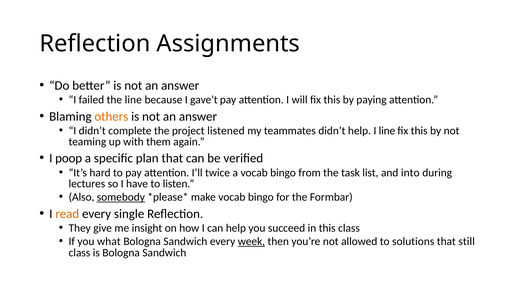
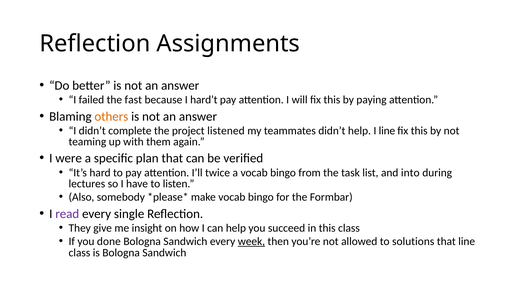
the line: line -> fast
gave’t: gave’t -> hard’t
poop: poop -> were
somebody underline: present -> none
read colour: orange -> purple
what: what -> done
that still: still -> line
